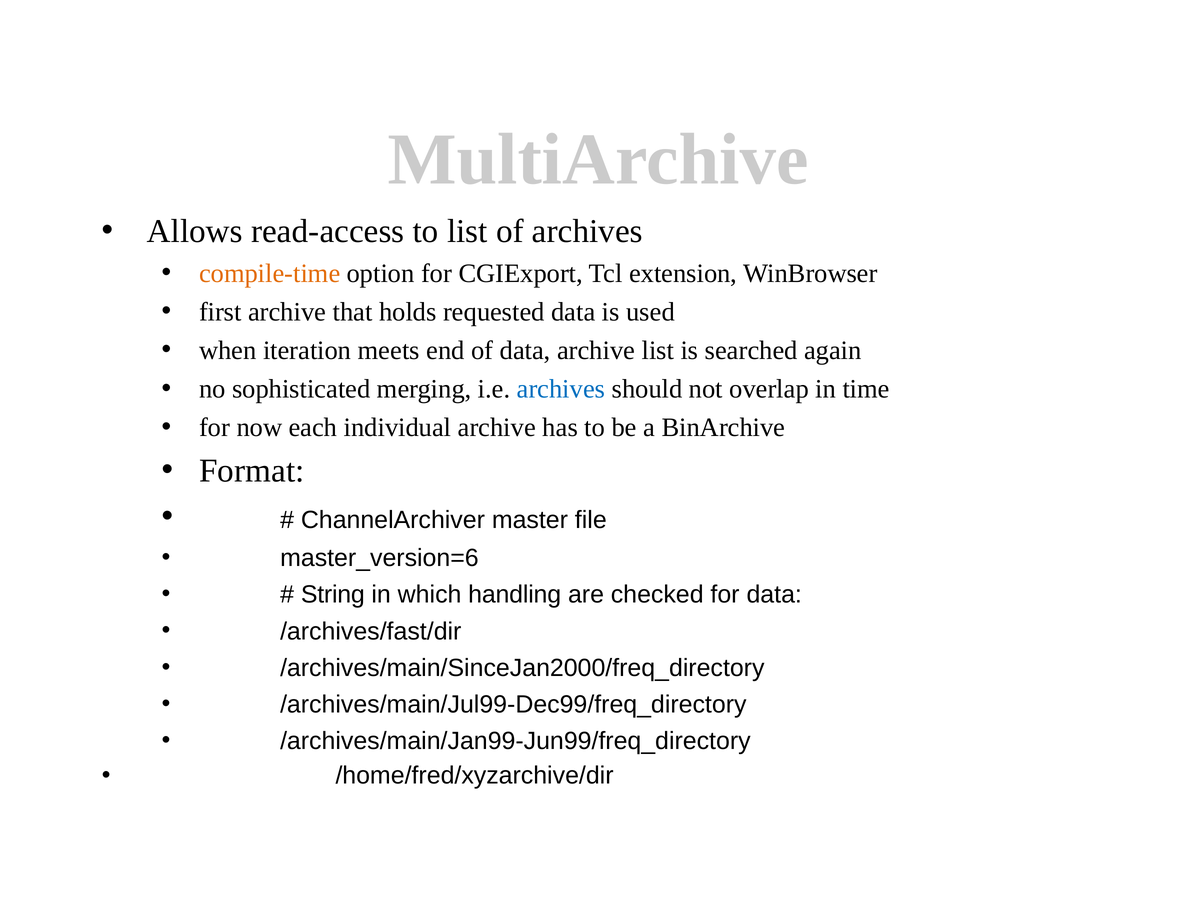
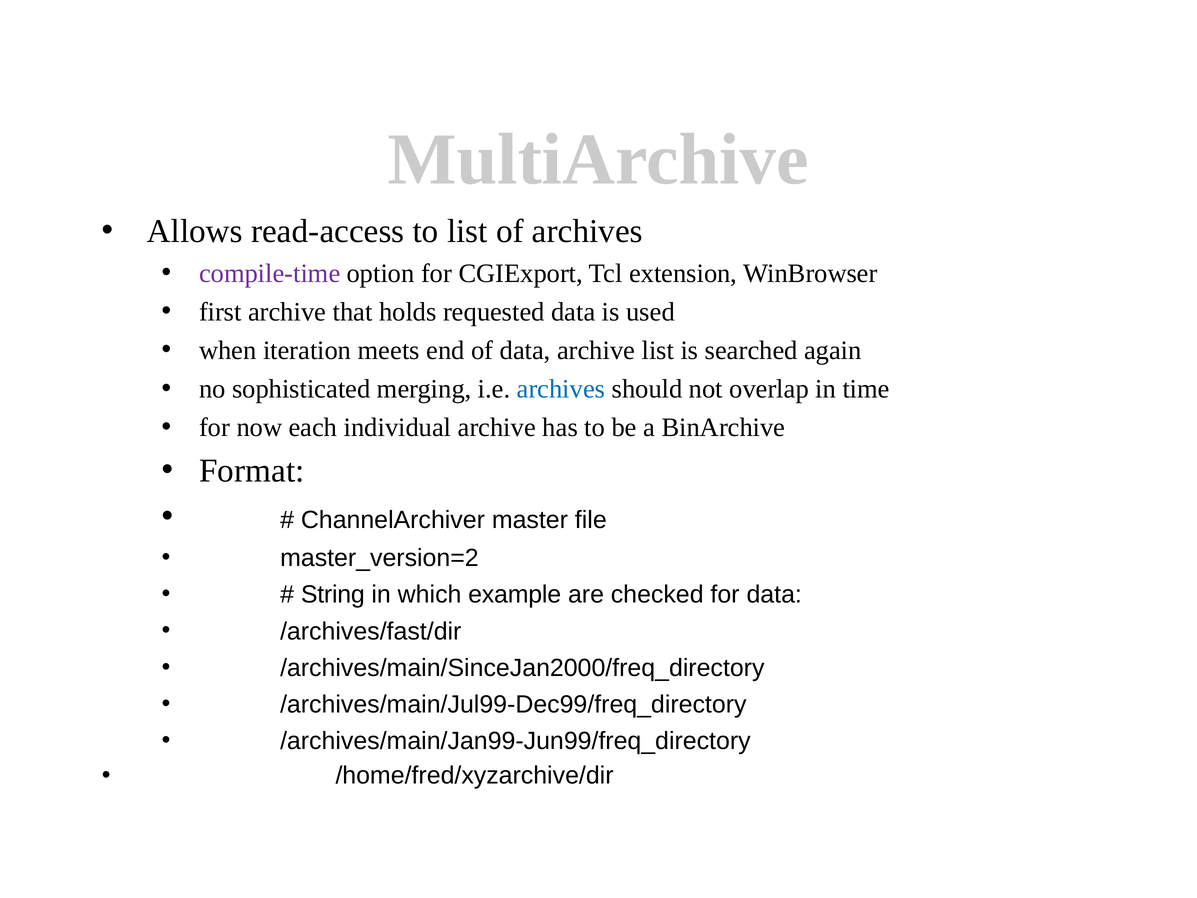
compile-time colour: orange -> purple
master_version=6: master_version=6 -> master_version=2
handling: handling -> example
